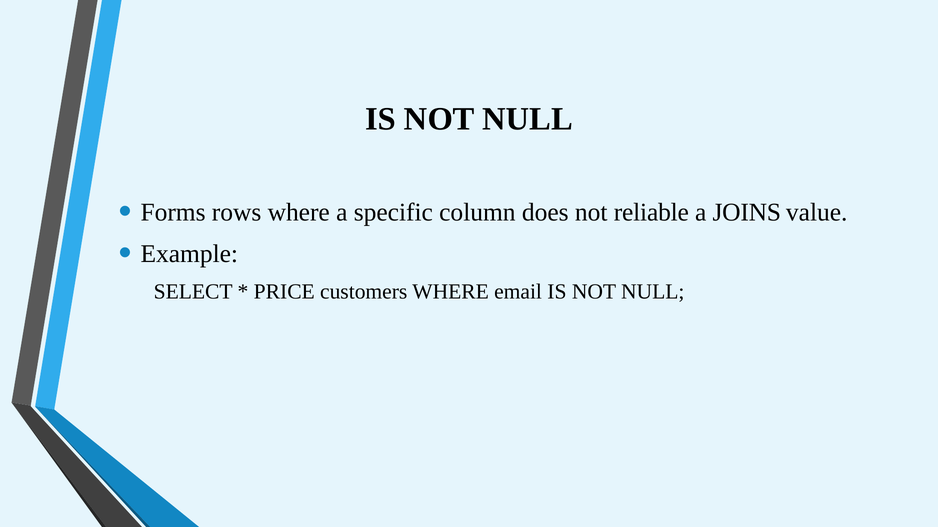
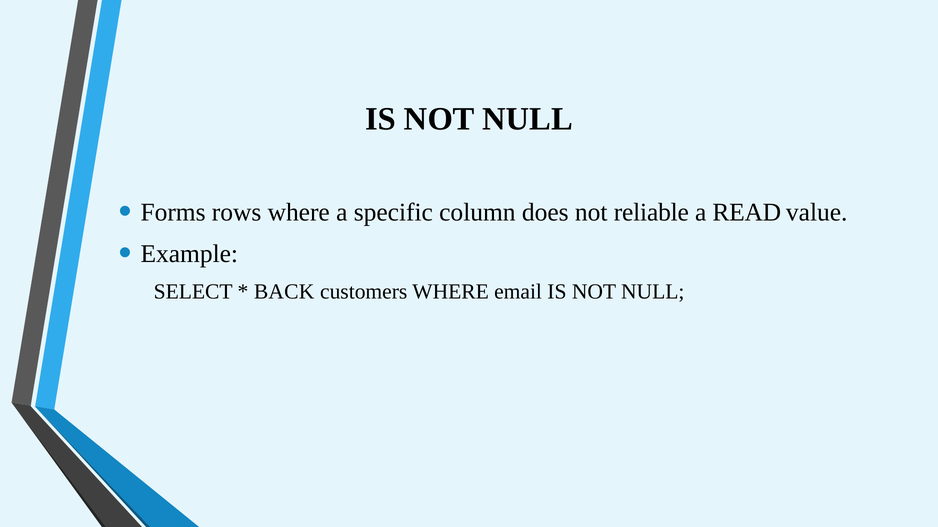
JOINS: JOINS -> READ
PRICE: PRICE -> BACK
